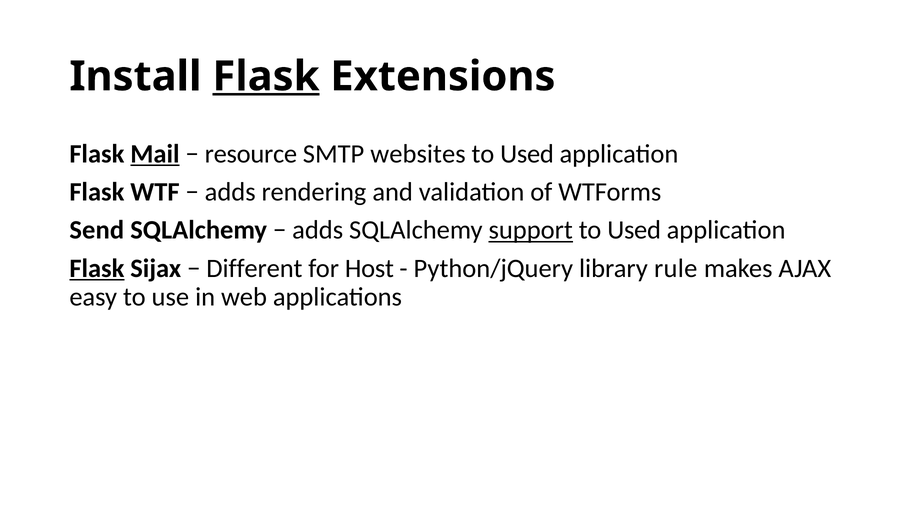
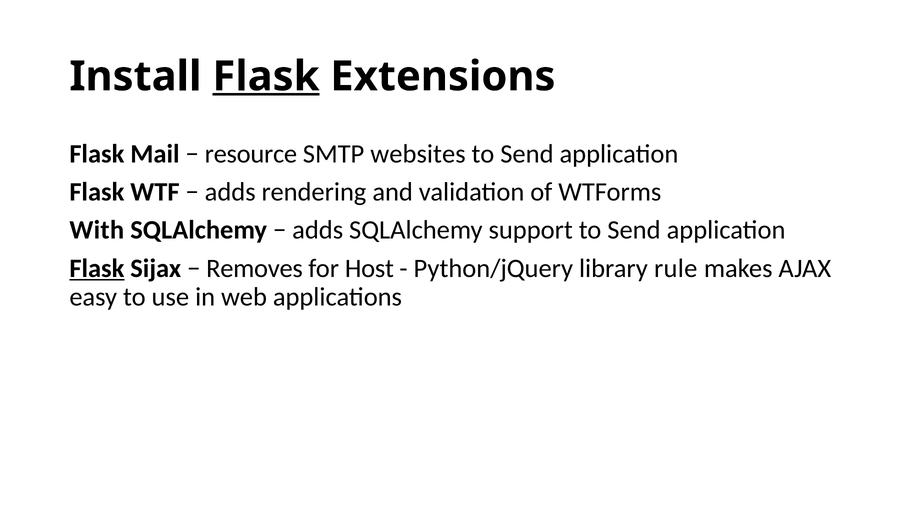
Mail underline: present -> none
Used at (527, 154): Used -> Send
Send: Send -> With
support underline: present -> none
Used at (634, 230): Used -> Send
Different: Different -> Removes
